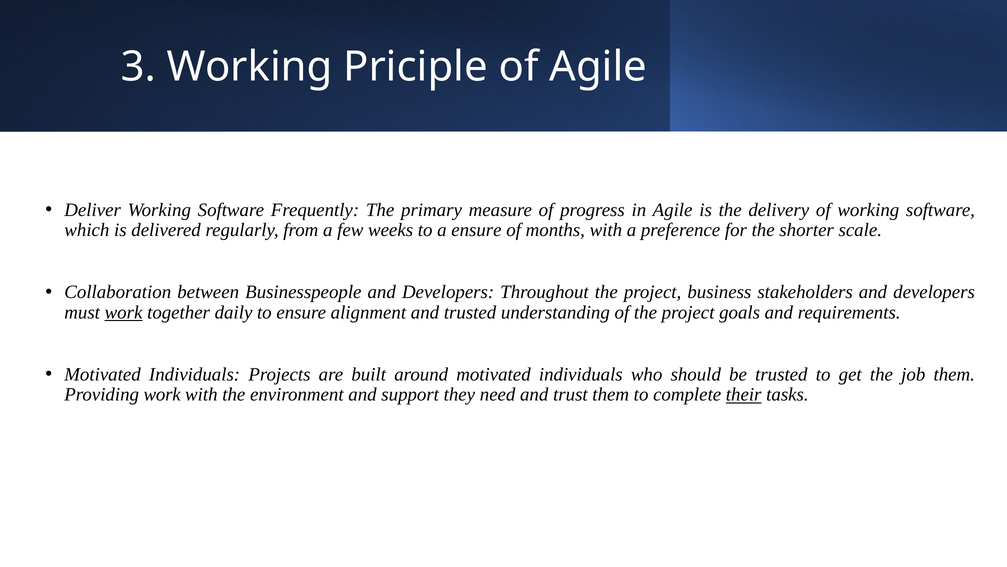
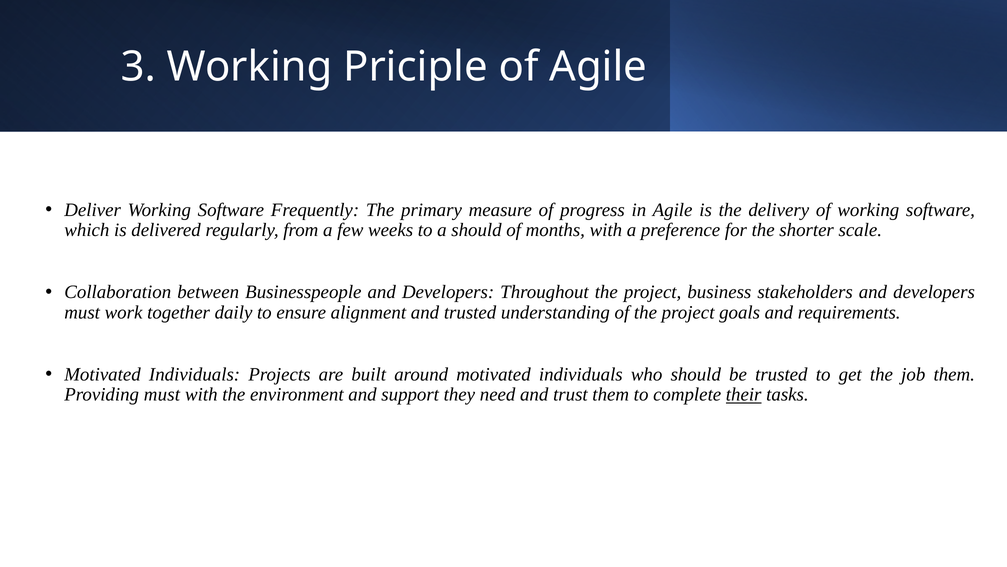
a ensure: ensure -> should
work at (124, 312) underline: present -> none
Providing work: work -> must
